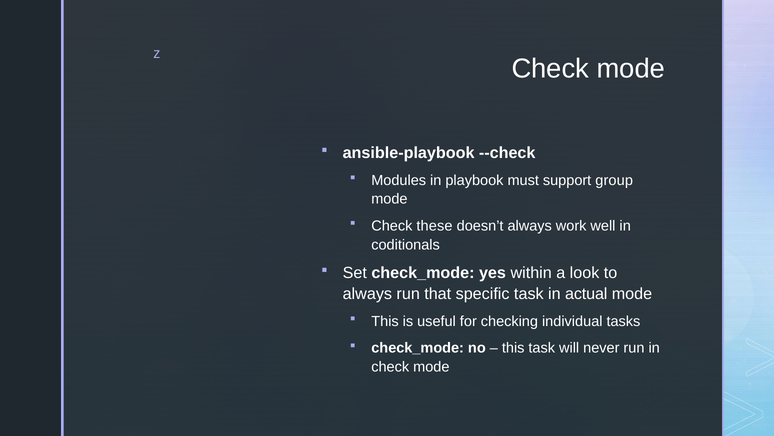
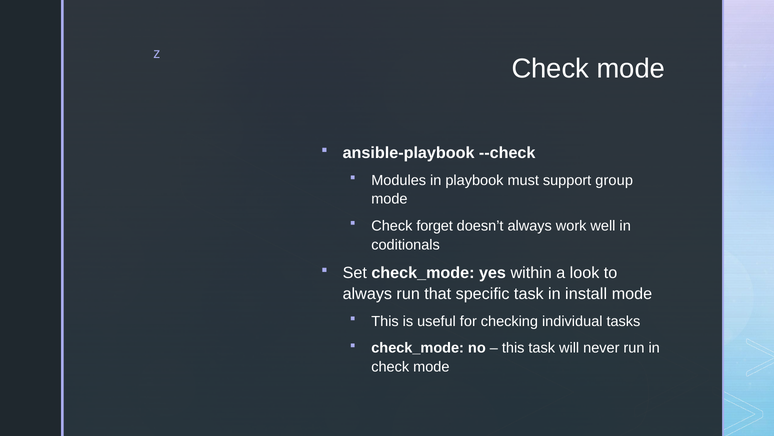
these: these -> forget
actual: actual -> install
